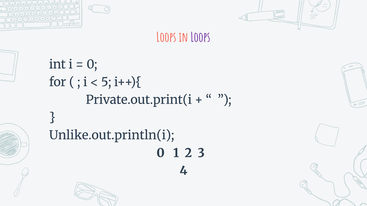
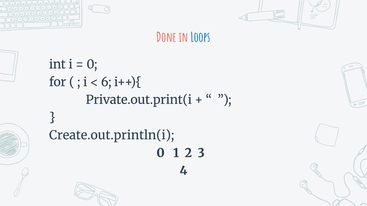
Loops at (166, 38): Loops -> Done
Loops at (201, 38) colour: purple -> blue
5: 5 -> 6
Unlike.out.println(i: Unlike.out.println(i -> Create.out.println(i
